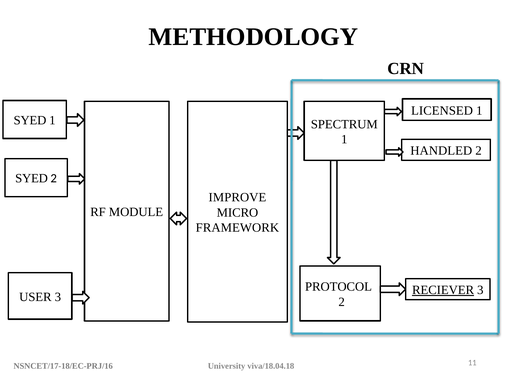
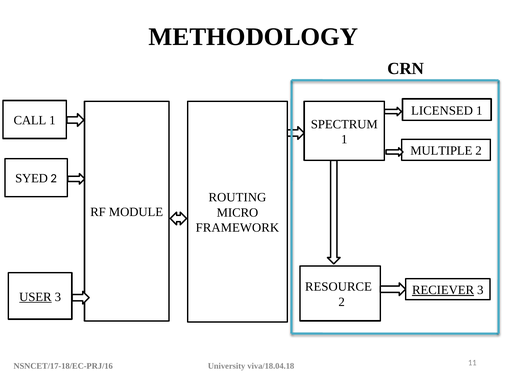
SYED at (30, 120): SYED -> CALL
HANDLED: HANDLED -> MULTIPLE
IMPROVE: IMPROVE -> ROUTING
PROTOCOL: PROTOCOL -> RESOURCE
USER underline: none -> present
